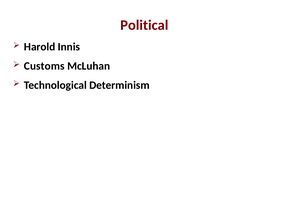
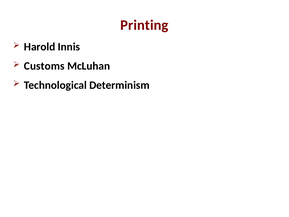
Political: Political -> Printing
